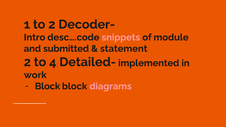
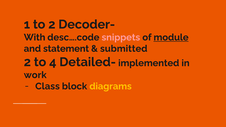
Intro: Intro -> With
module underline: none -> present
submitted: submitted -> statement
statement: statement -> submitted
Block at (48, 86): Block -> Class
diagrams colour: pink -> yellow
